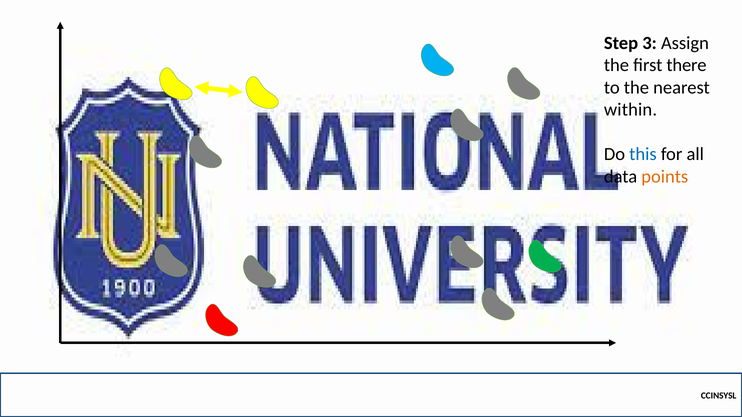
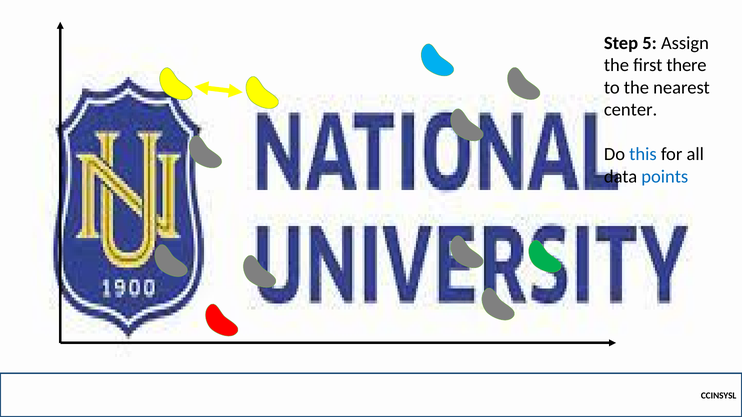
3: 3 -> 5
within: within -> center
points colour: orange -> blue
